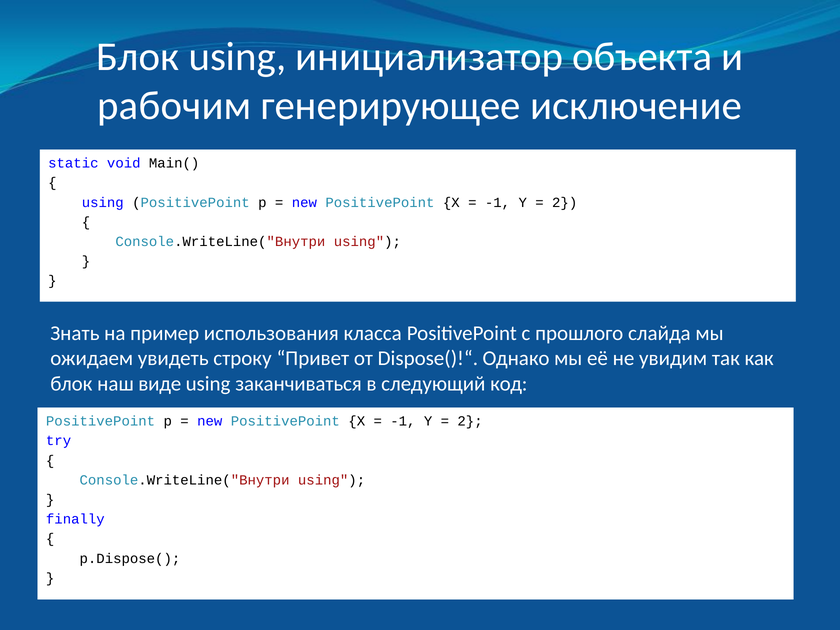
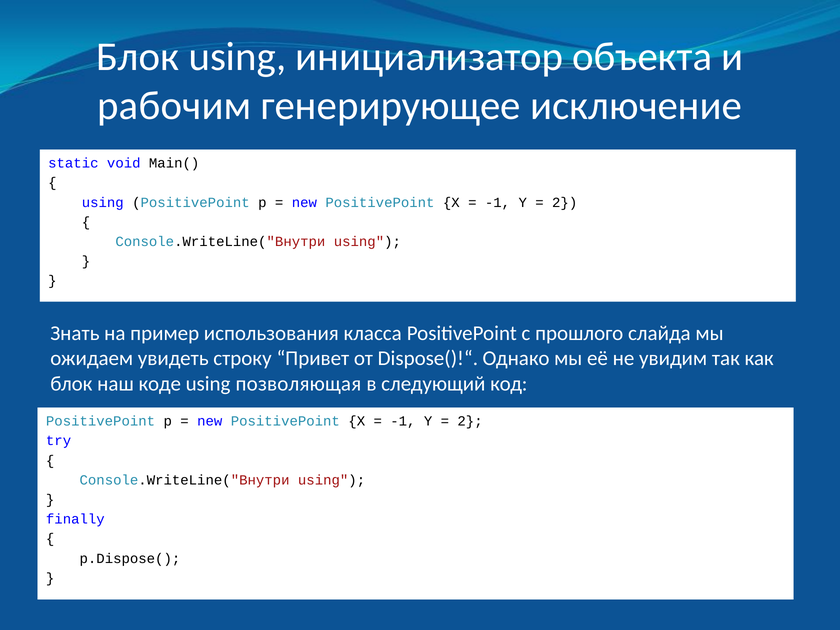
виде: виде -> коде
заканчиваться: заканчиваться -> позволяющая
